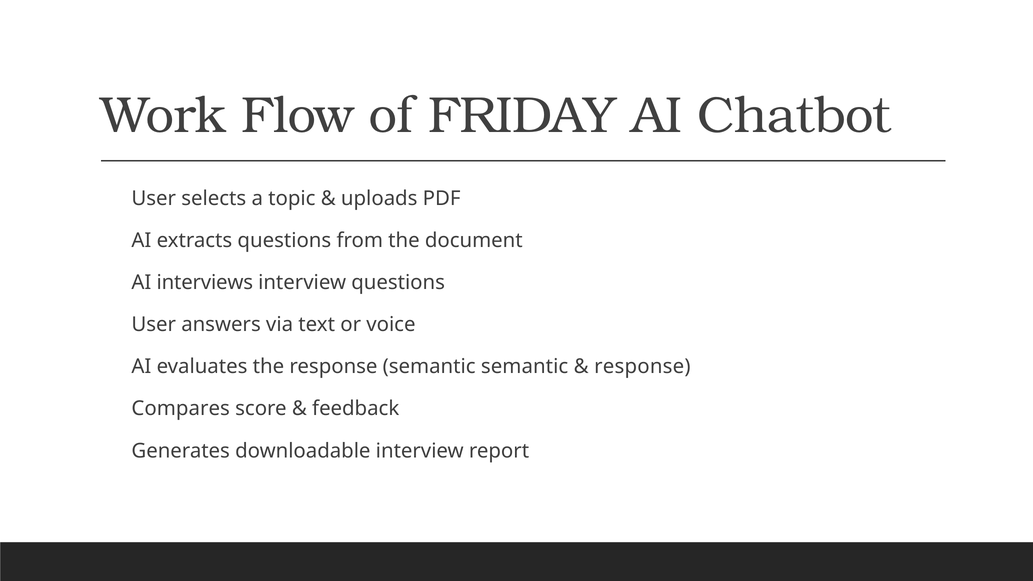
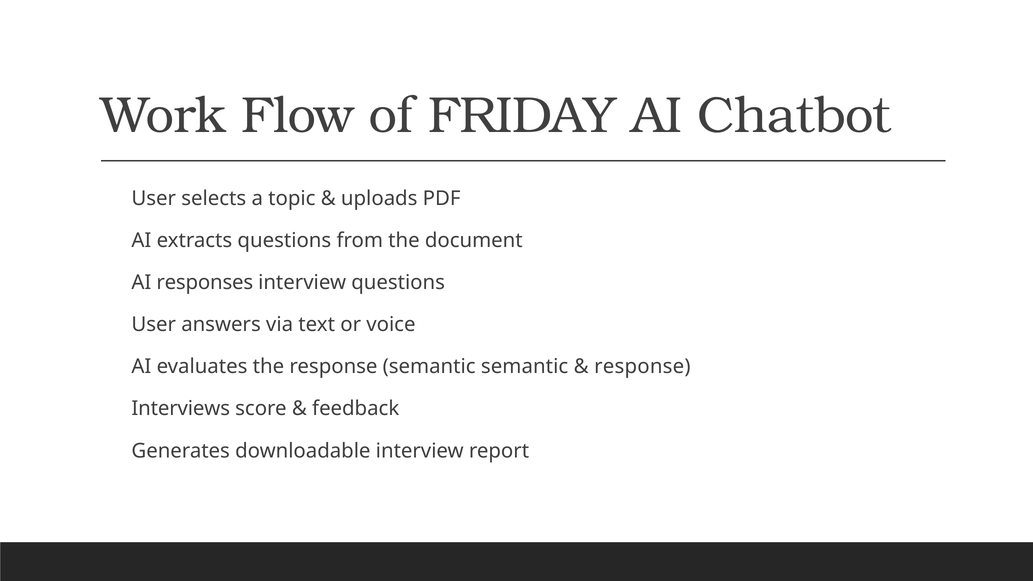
interviews: interviews -> responses
Compares: Compares -> Interviews
